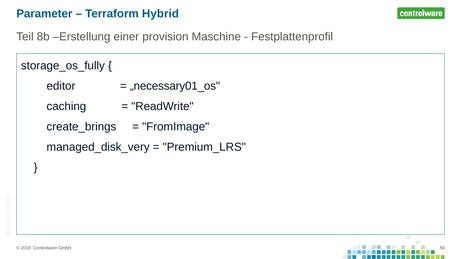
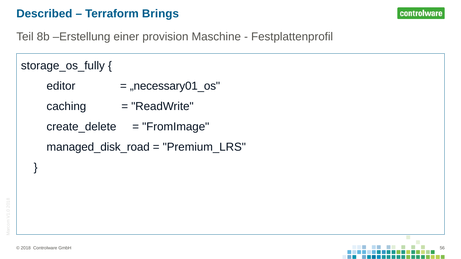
Parameter: Parameter -> Described
Hybrid: Hybrid -> Brings
create_brings: create_brings -> create_delete
managed_disk_very: managed_disk_very -> managed_disk_road
